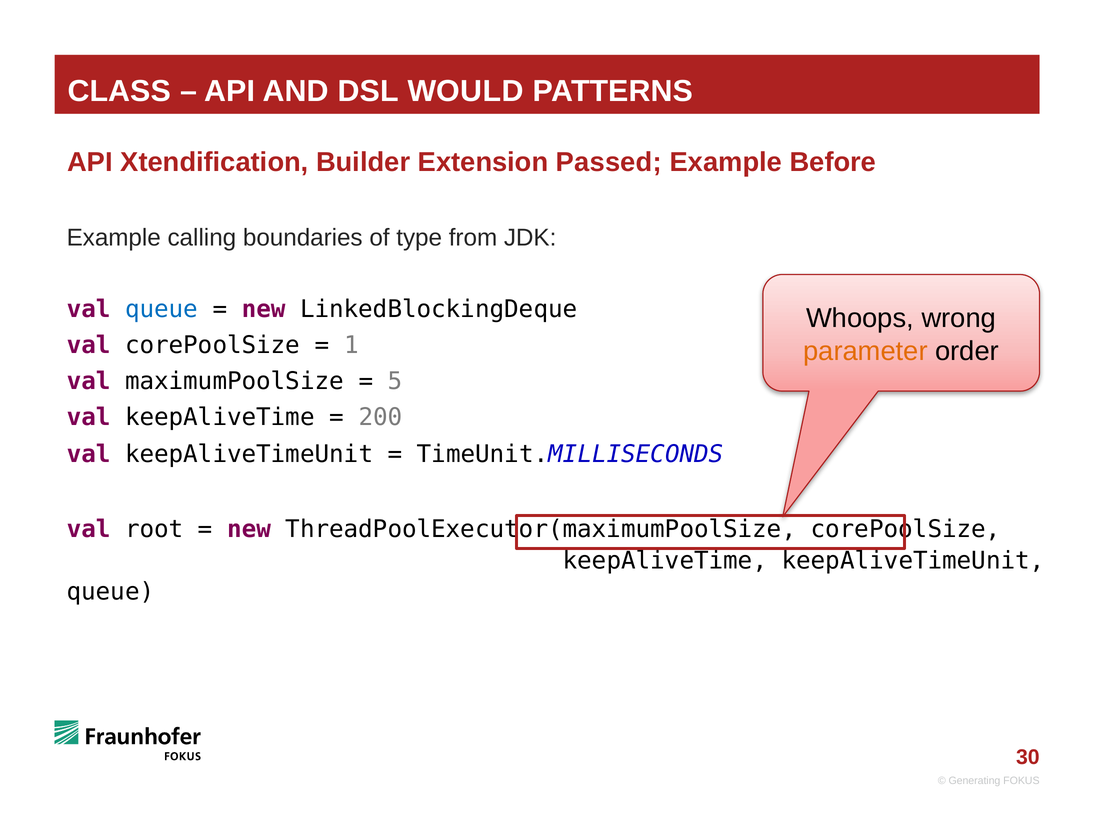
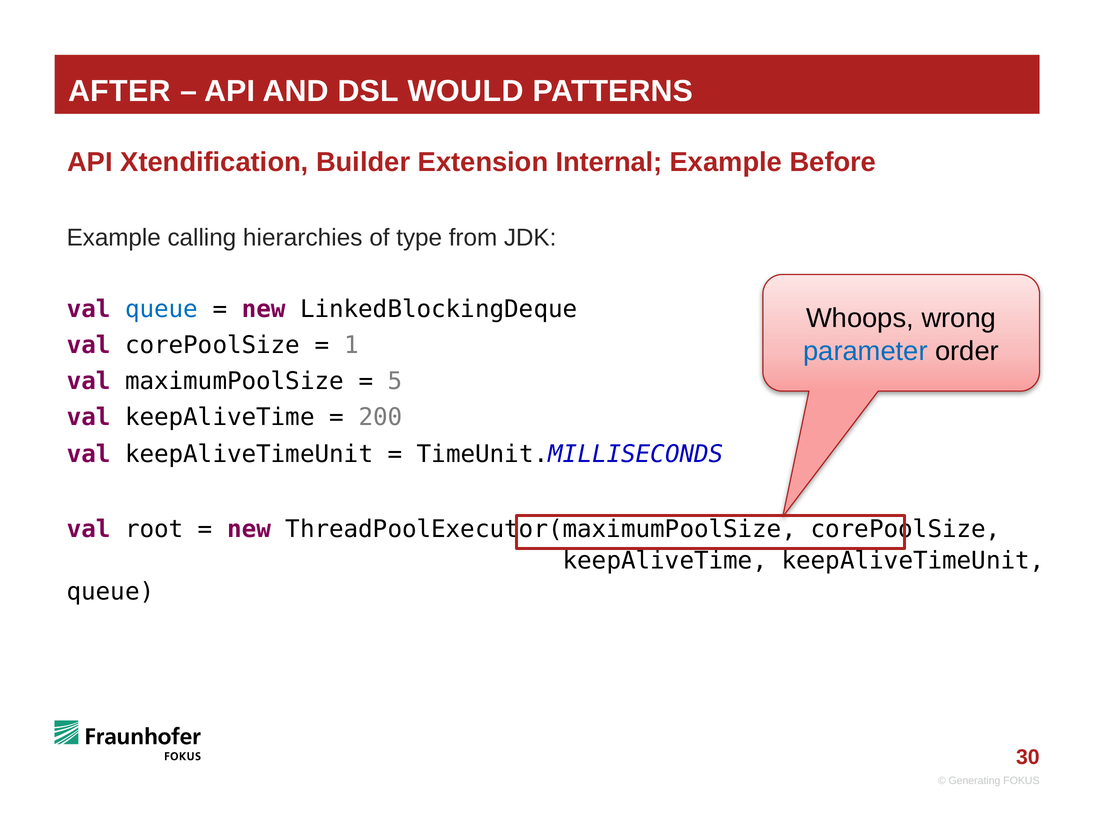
CLASS: CLASS -> AFTER
Passed: Passed -> Internal
boundaries: boundaries -> hierarchies
parameter colour: orange -> blue
